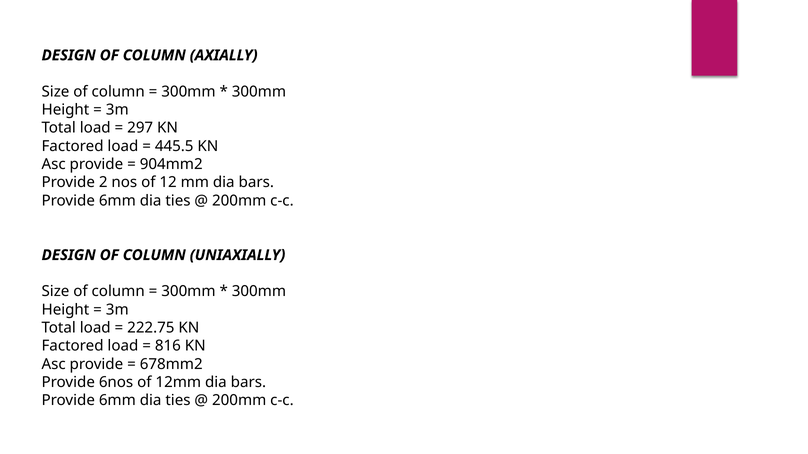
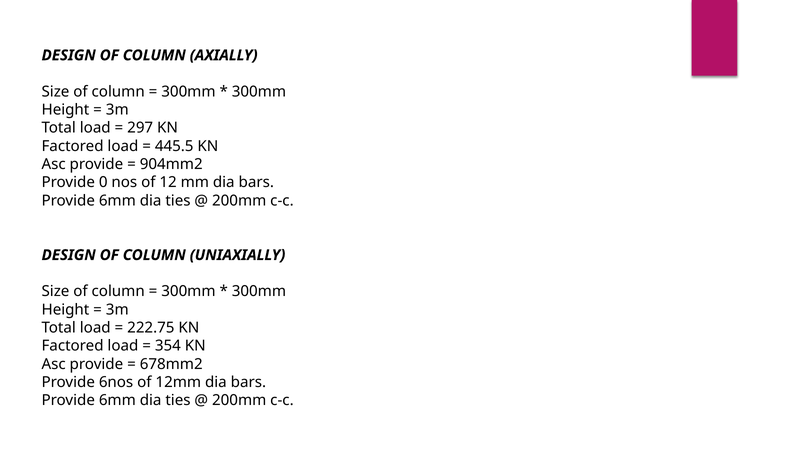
2: 2 -> 0
816: 816 -> 354
